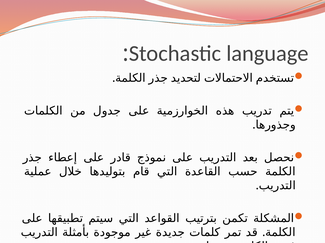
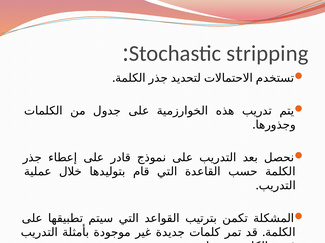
language: language -> stripping
